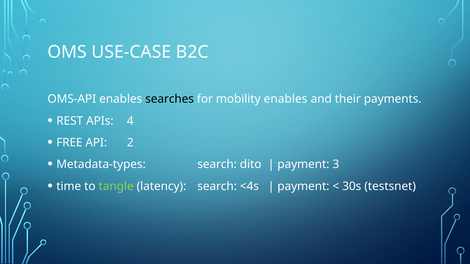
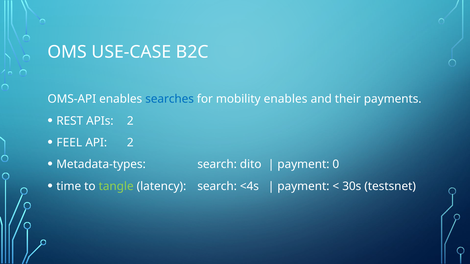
searches colour: black -> blue
APIs 4: 4 -> 2
FREE: FREE -> FEEL
3: 3 -> 0
